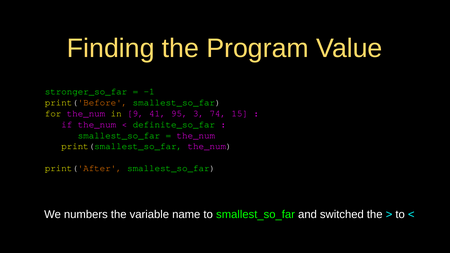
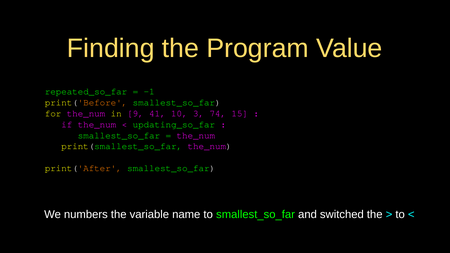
stronger_so_far: stronger_so_far -> repeated_so_far
95: 95 -> 10
definite_so_far: definite_so_far -> updating_so_far
